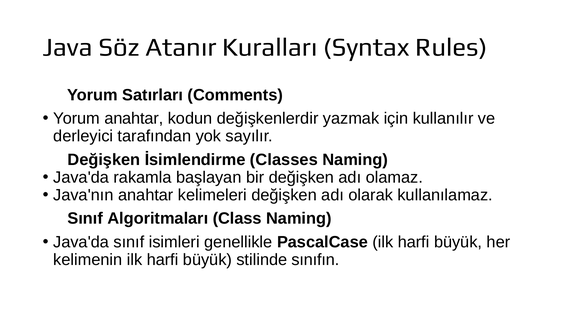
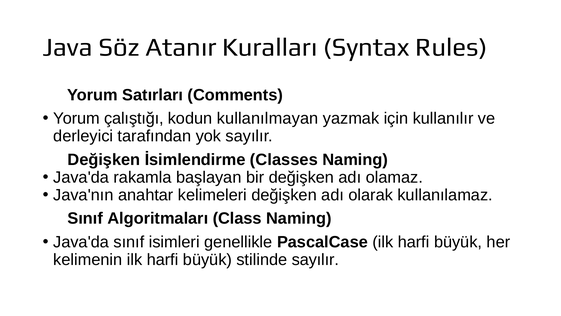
Yorum anahtar: anahtar -> çalıştığı
değişkenlerdir: değişkenlerdir -> kullanılmayan
stilinde sınıfın: sınıfın -> sayılır
